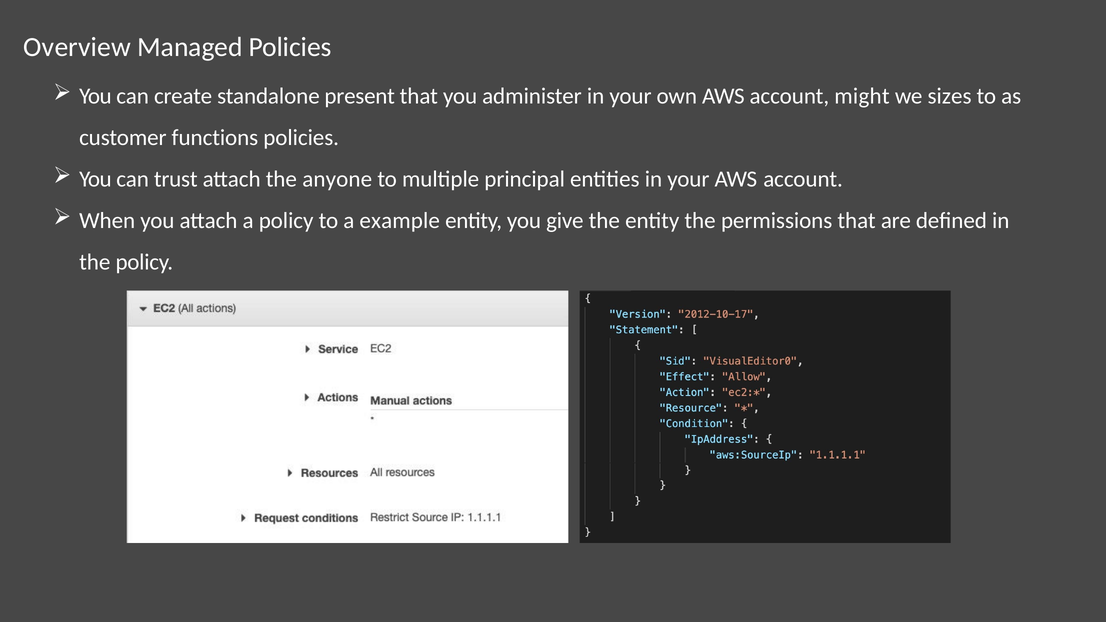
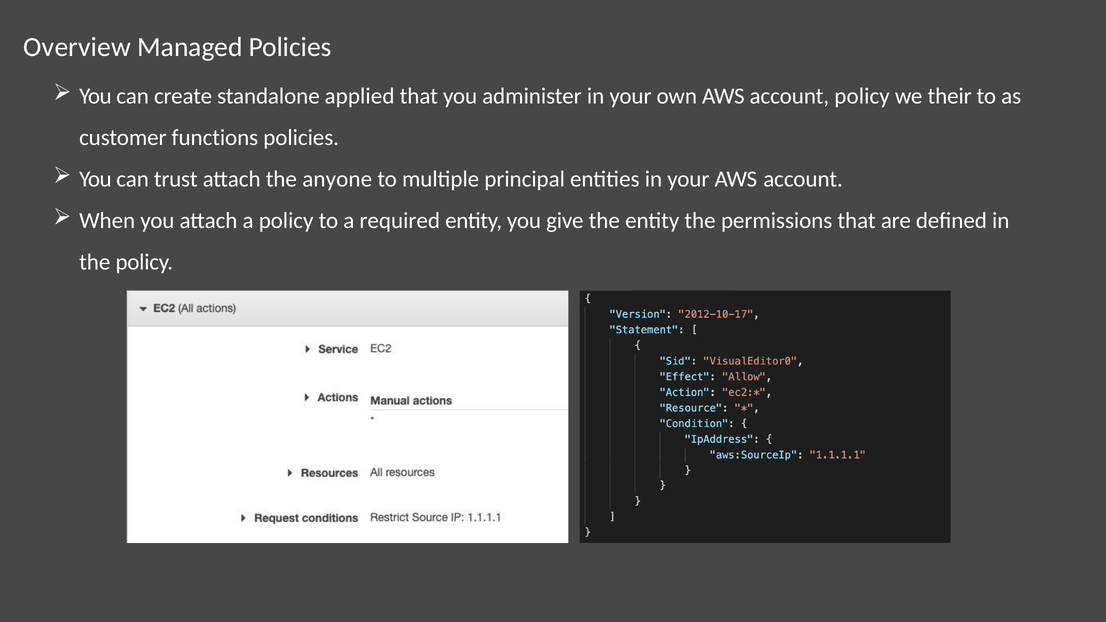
present: present -> applied
account might: might -> policy
sizes: sizes -> their
example: example -> required
